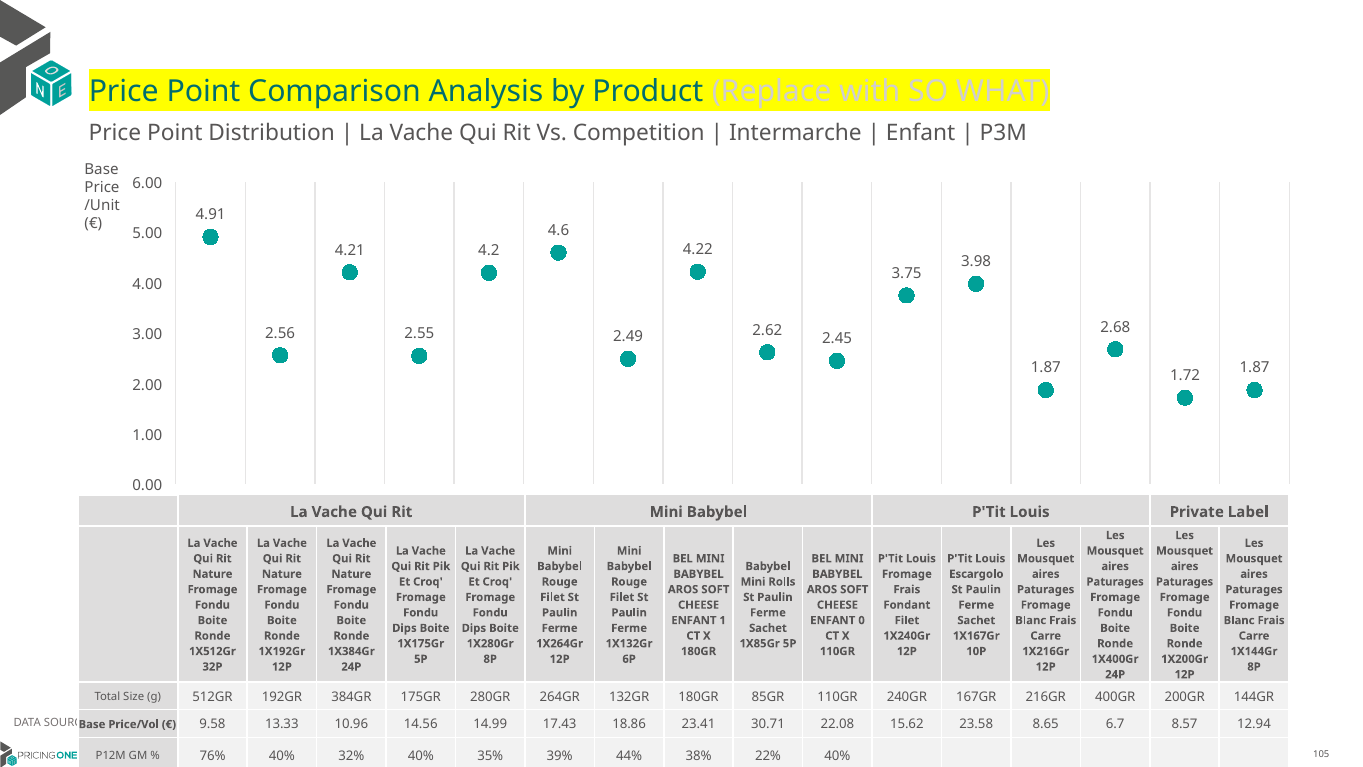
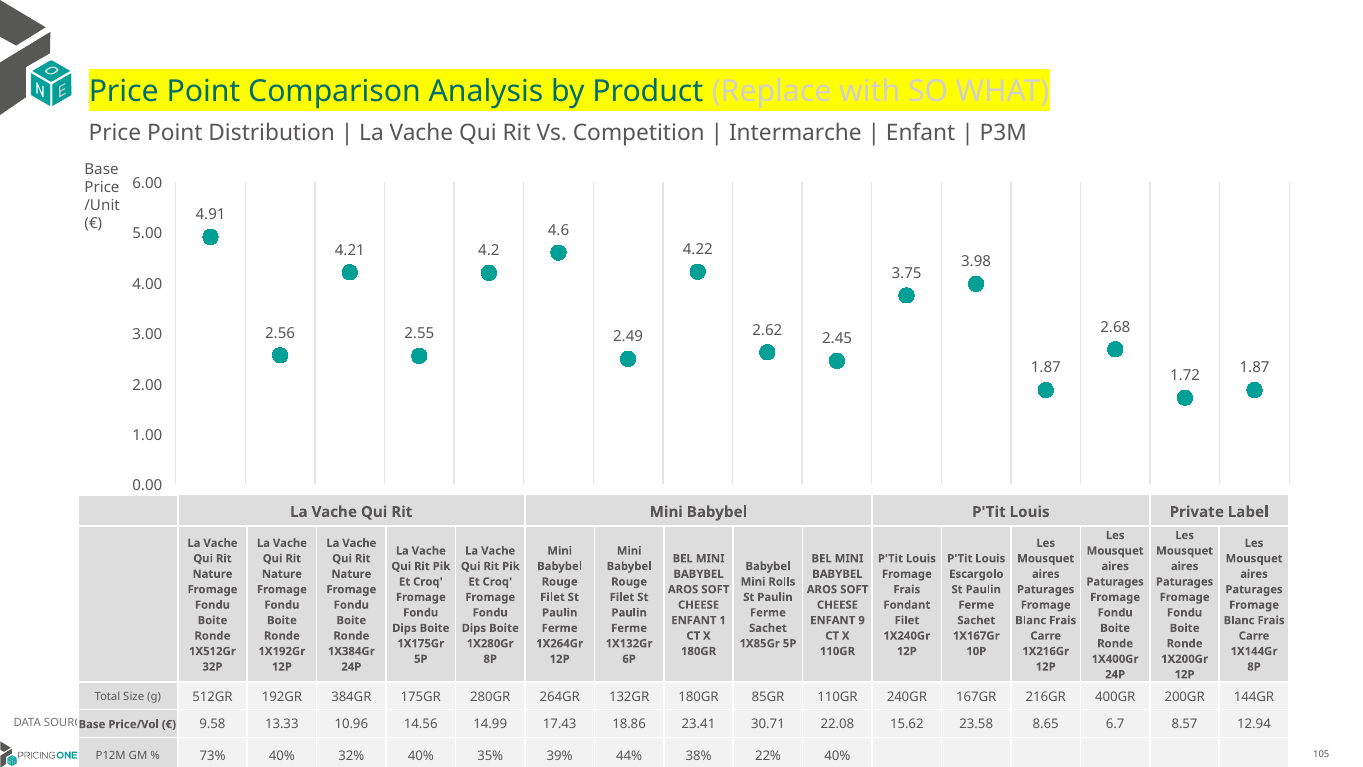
0: 0 -> 9
76%: 76% -> 73%
